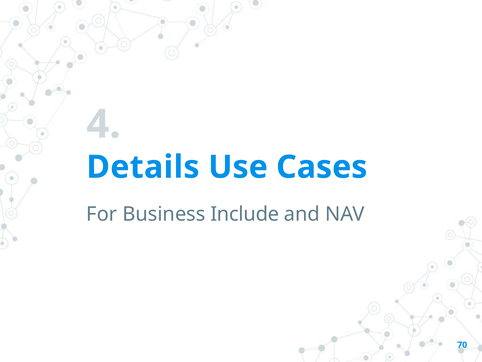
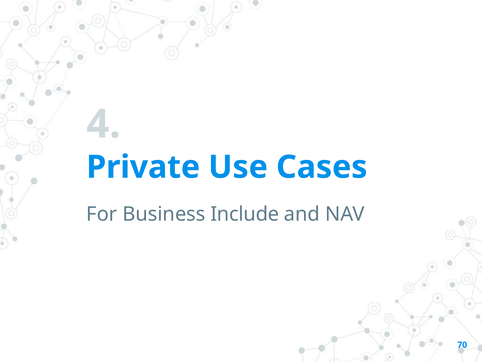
Details: Details -> Private
